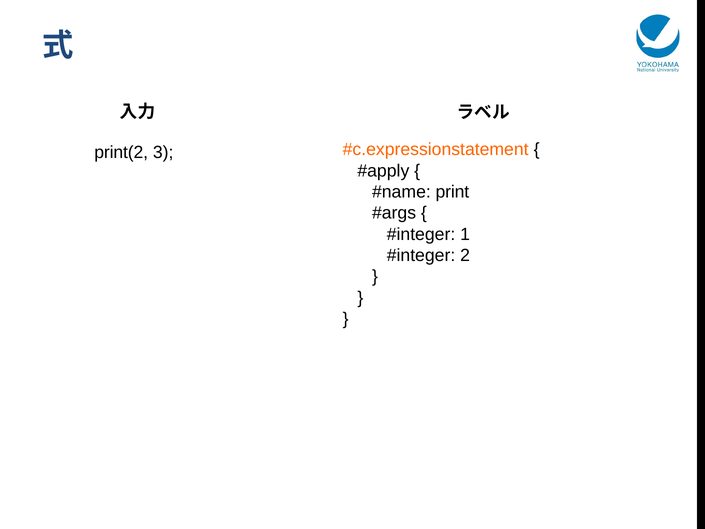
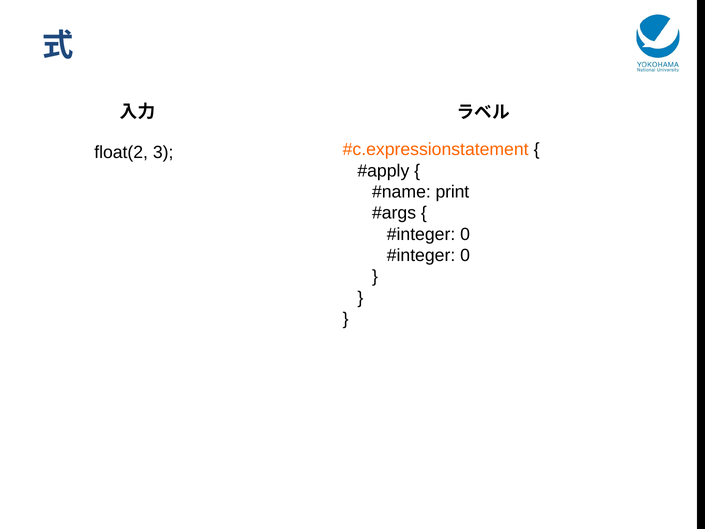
print(2: print(2 -> float(2
1 at (465, 234): 1 -> 0
2 at (465, 255): 2 -> 0
